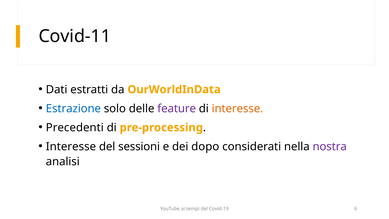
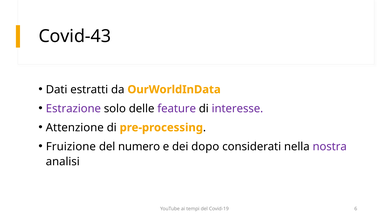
Covid-11: Covid-11 -> Covid-43
Estrazione colour: blue -> purple
interesse at (237, 108) colour: orange -> purple
Precedenti: Precedenti -> Attenzione
Interesse at (71, 146): Interesse -> Fruizione
sessioni: sessioni -> numero
